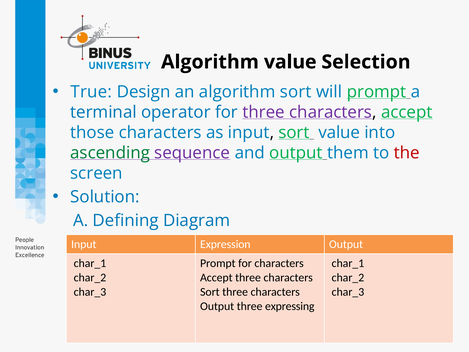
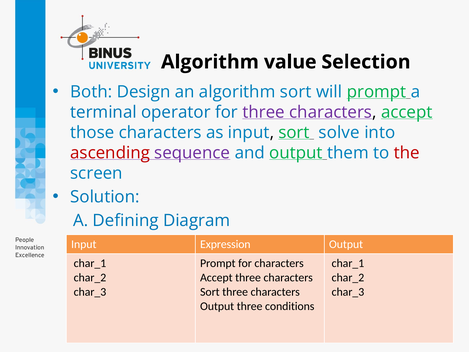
True: True -> Both
sort value: value -> solve
ascending colour: green -> red
expressing: expressing -> conditions
